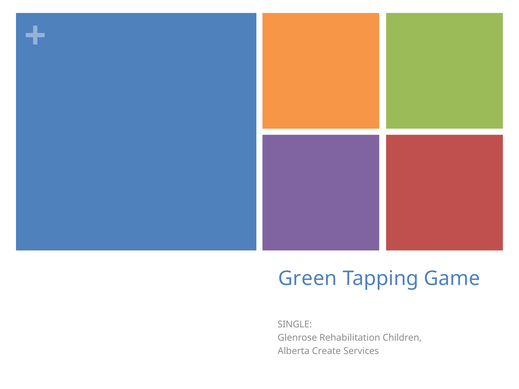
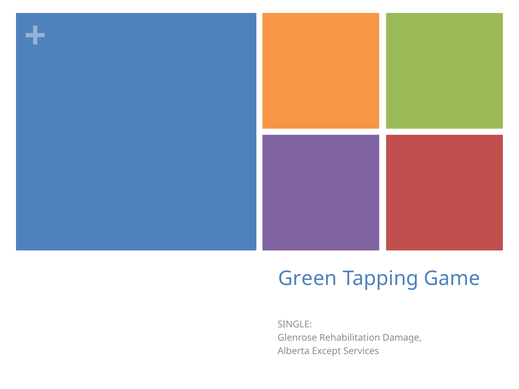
Children: Children -> Damage
Create: Create -> Except
